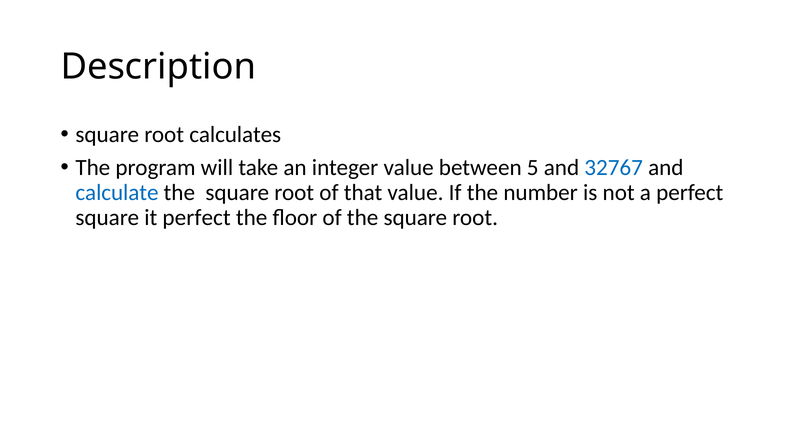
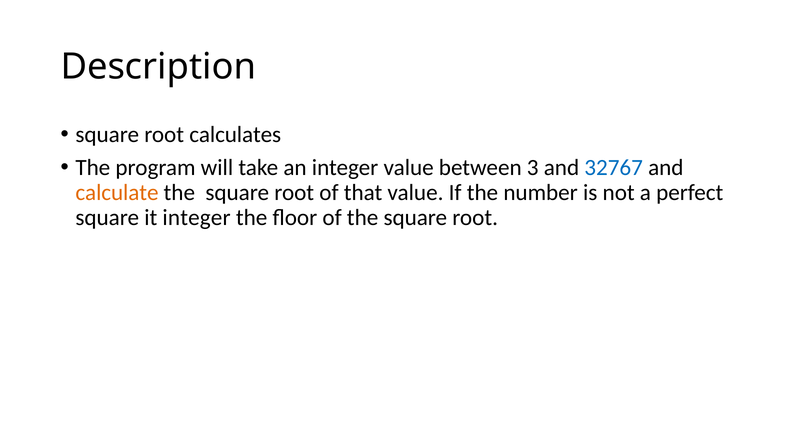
5: 5 -> 3
calculate colour: blue -> orange
it perfect: perfect -> integer
